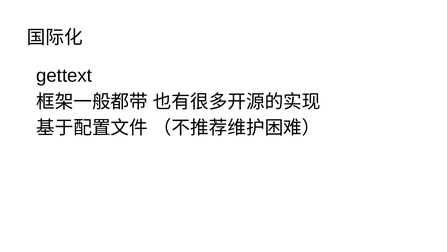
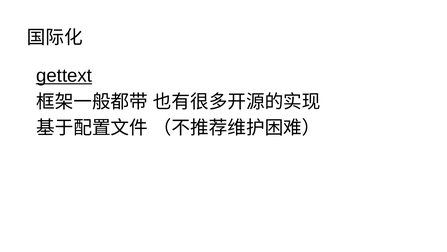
gettext underline: none -> present
